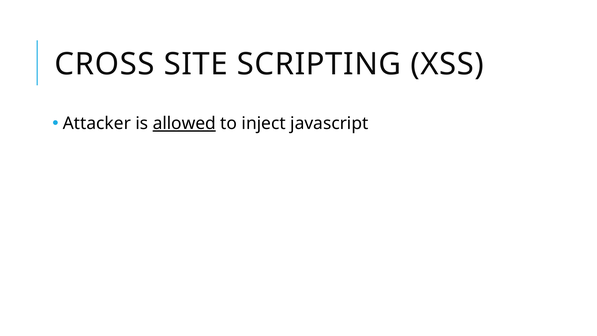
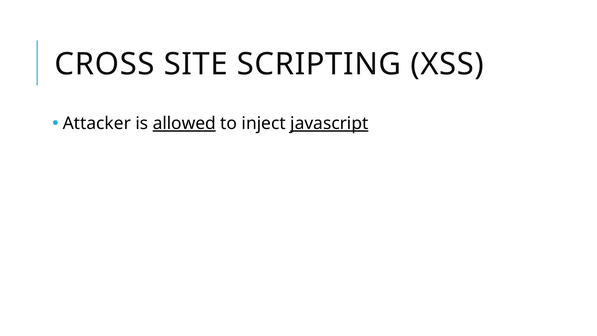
javascript underline: none -> present
